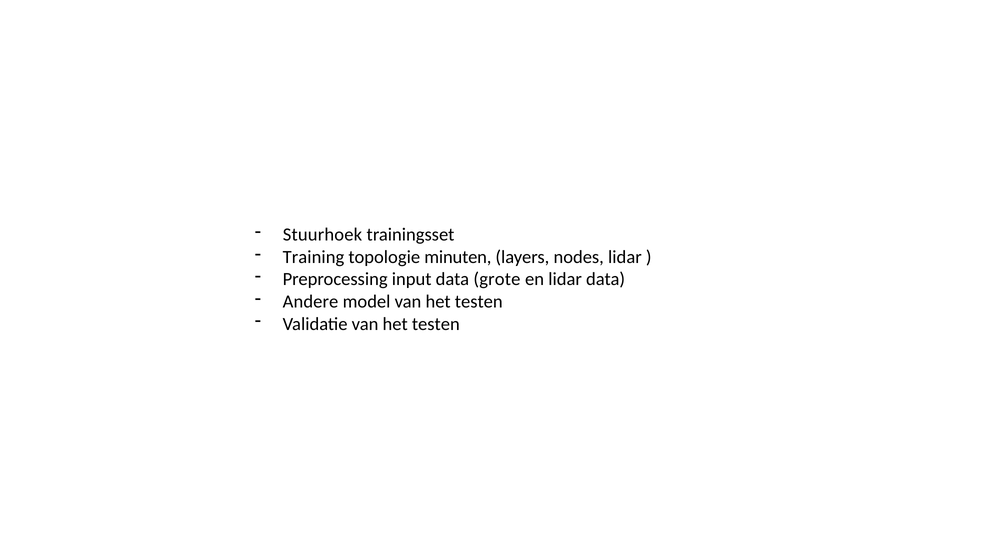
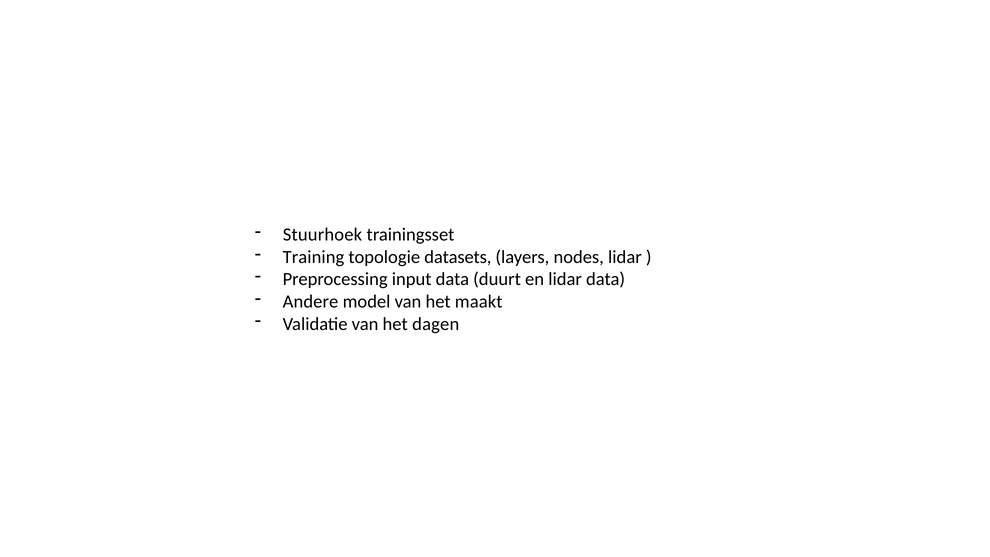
minuten: minuten -> datasets
grote: grote -> duurt
model van het testen: testen -> maakt
Validatie van het testen: testen -> dagen
